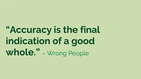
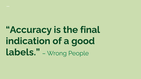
whole: whole -> labels
